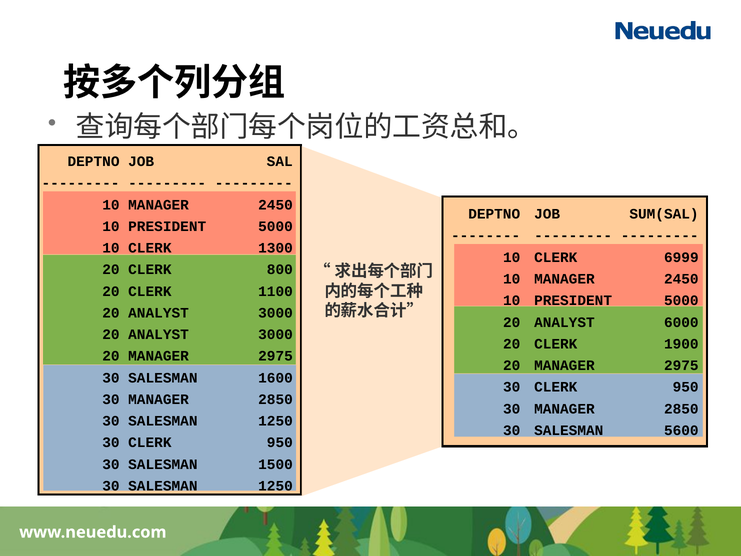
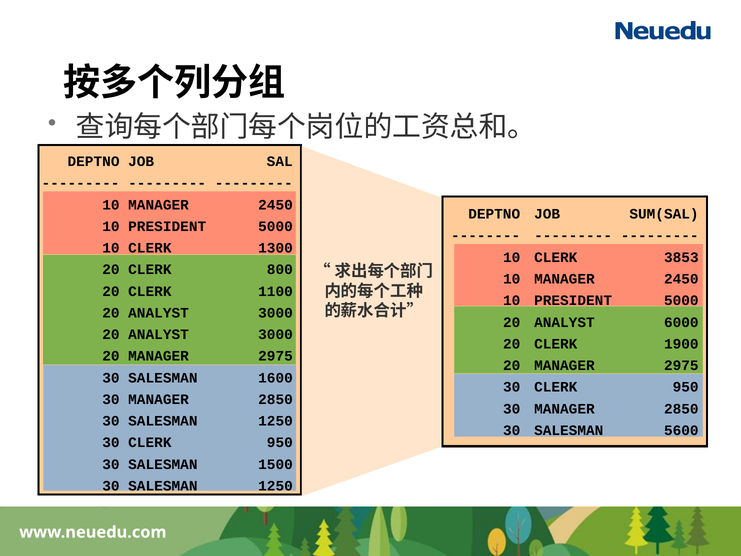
6999: 6999 -> 3853
